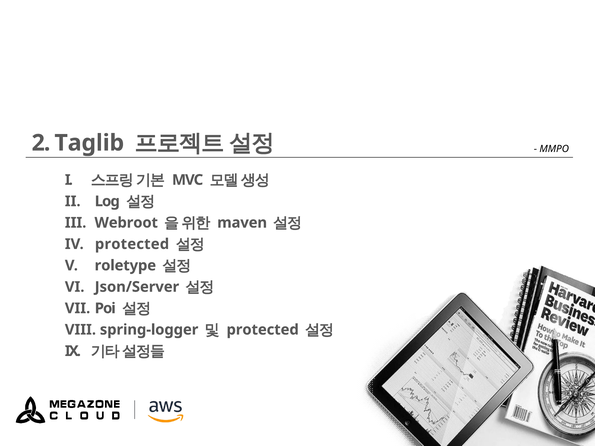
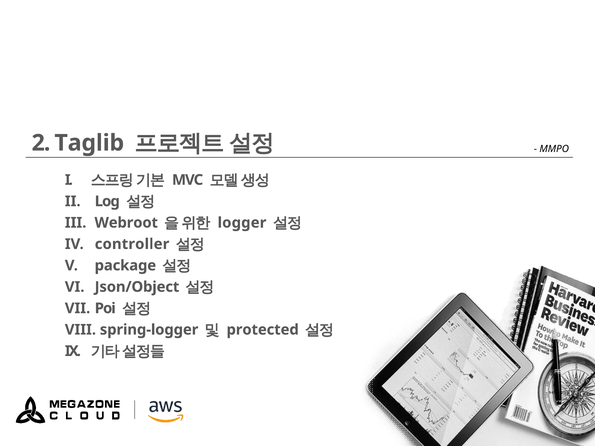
maven: maven -> logger
protected at (132, 244): protected -> controller
roletype: roletype -> package
Json/Server: Json/Server -> Json/Object
